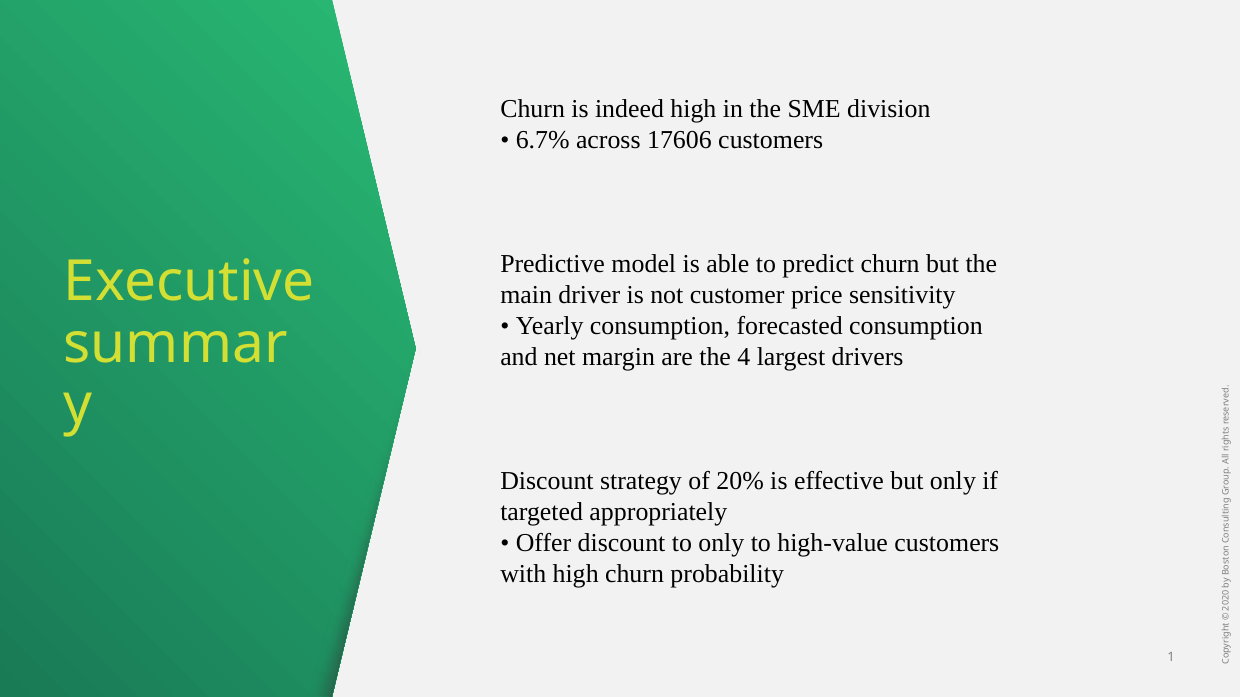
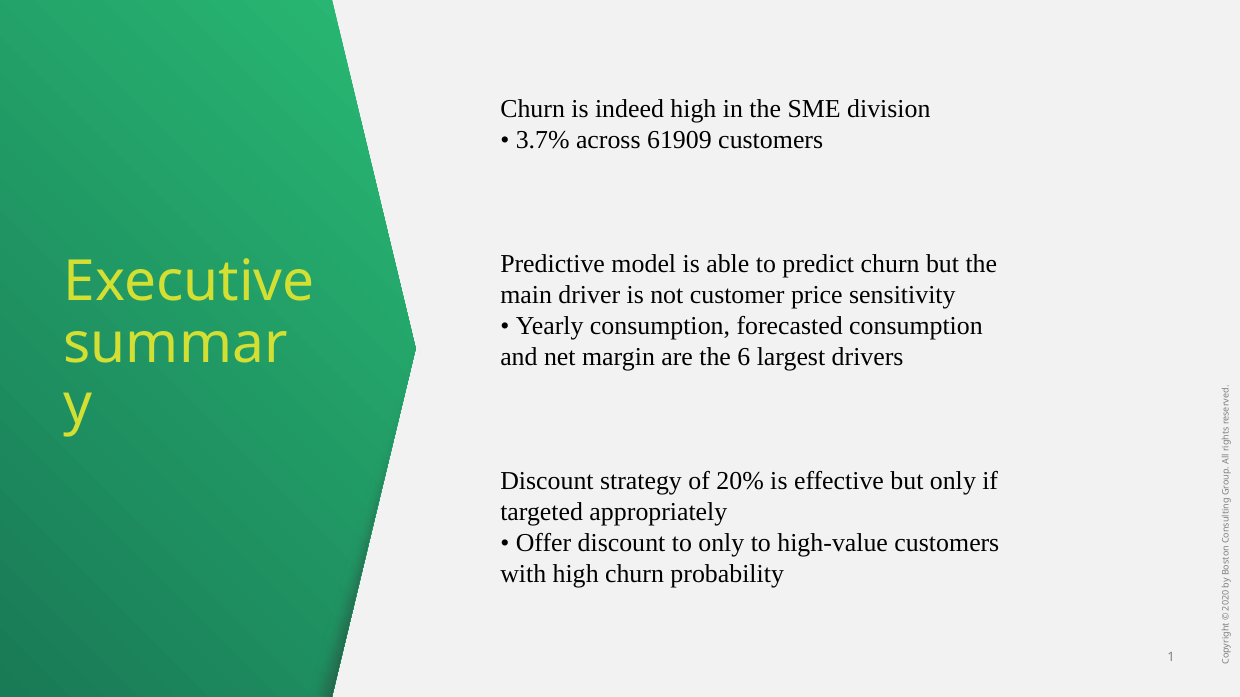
6.7%: 6.7% -> 3.7%
17606: 17606 -> 61909
4: 4 -> 6
